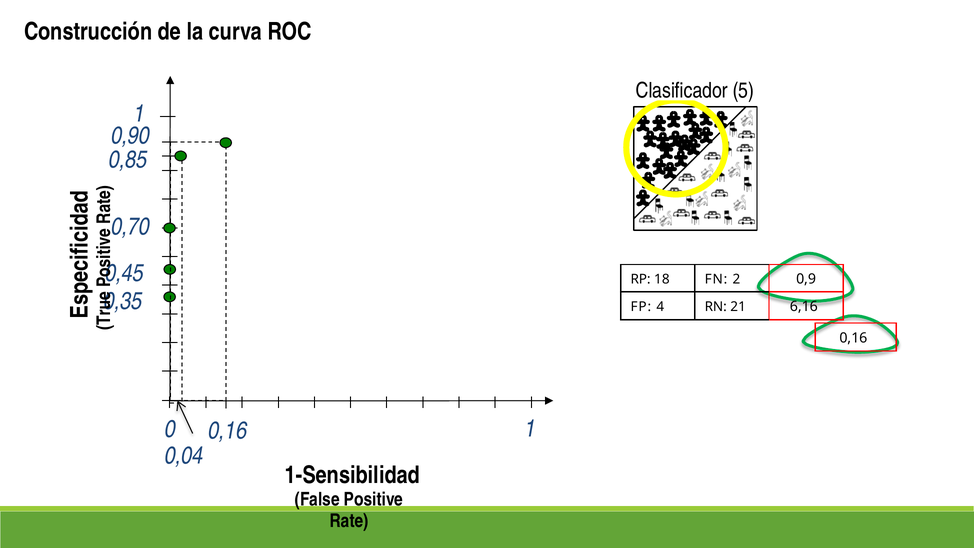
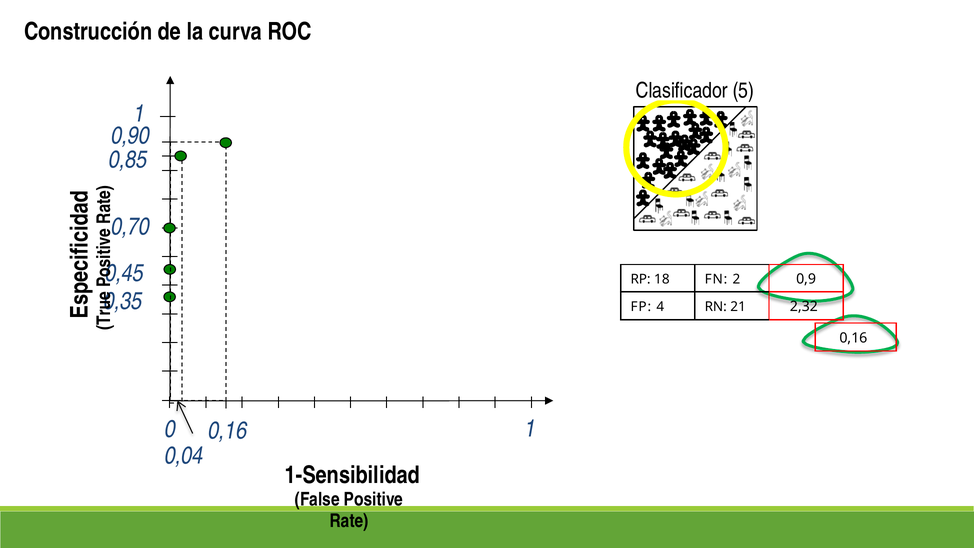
6,16: 6,16 -> 2,32
